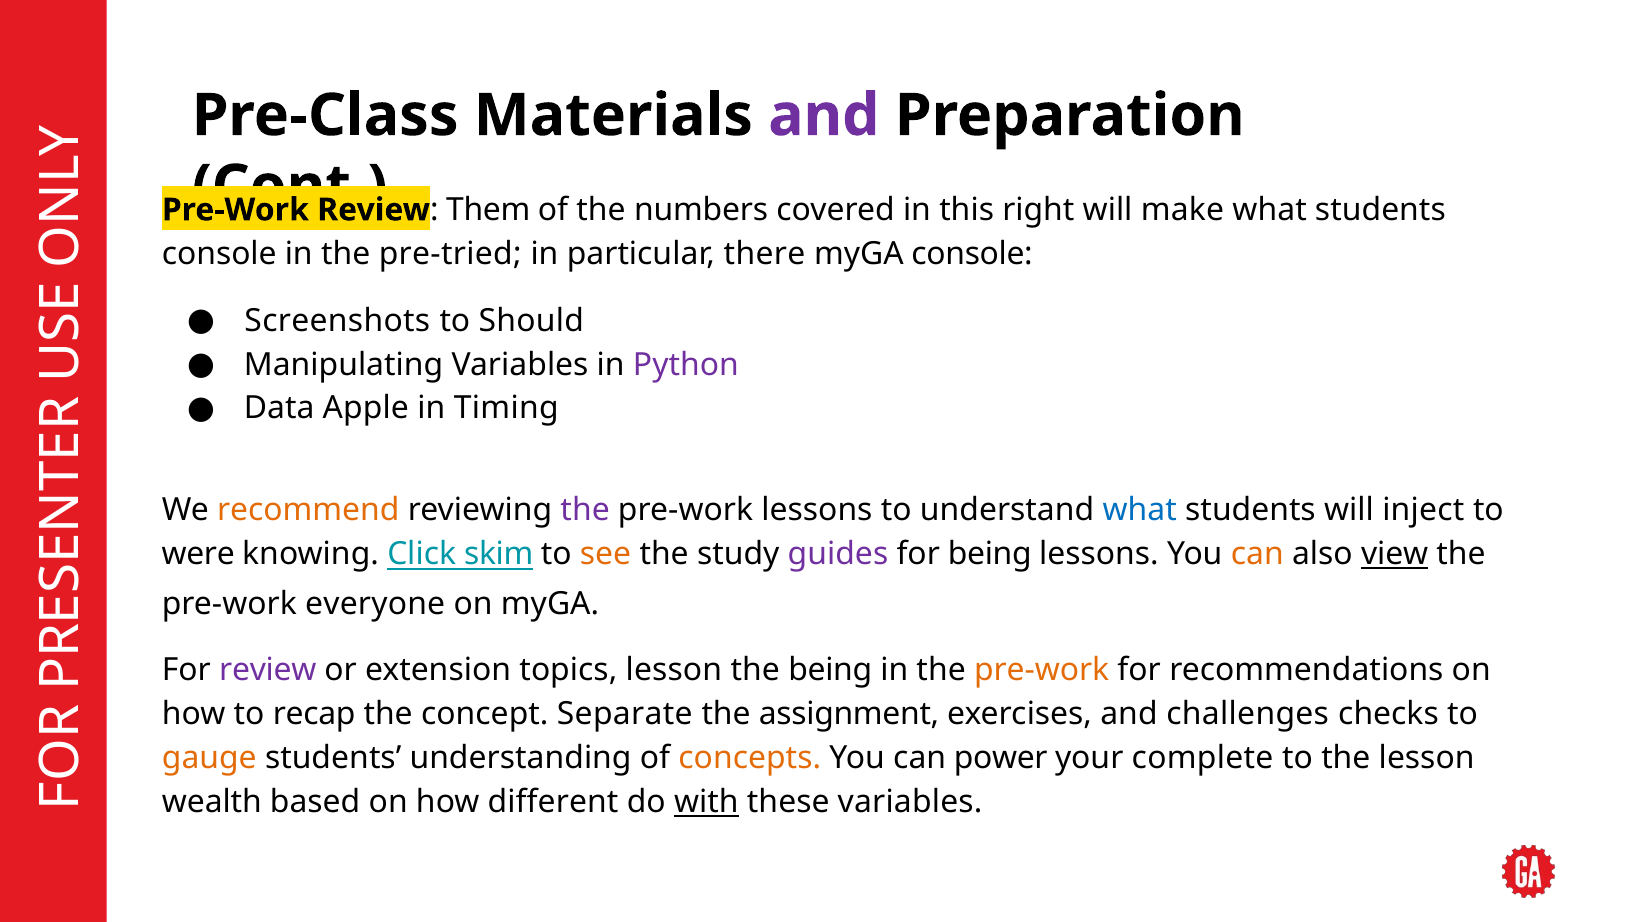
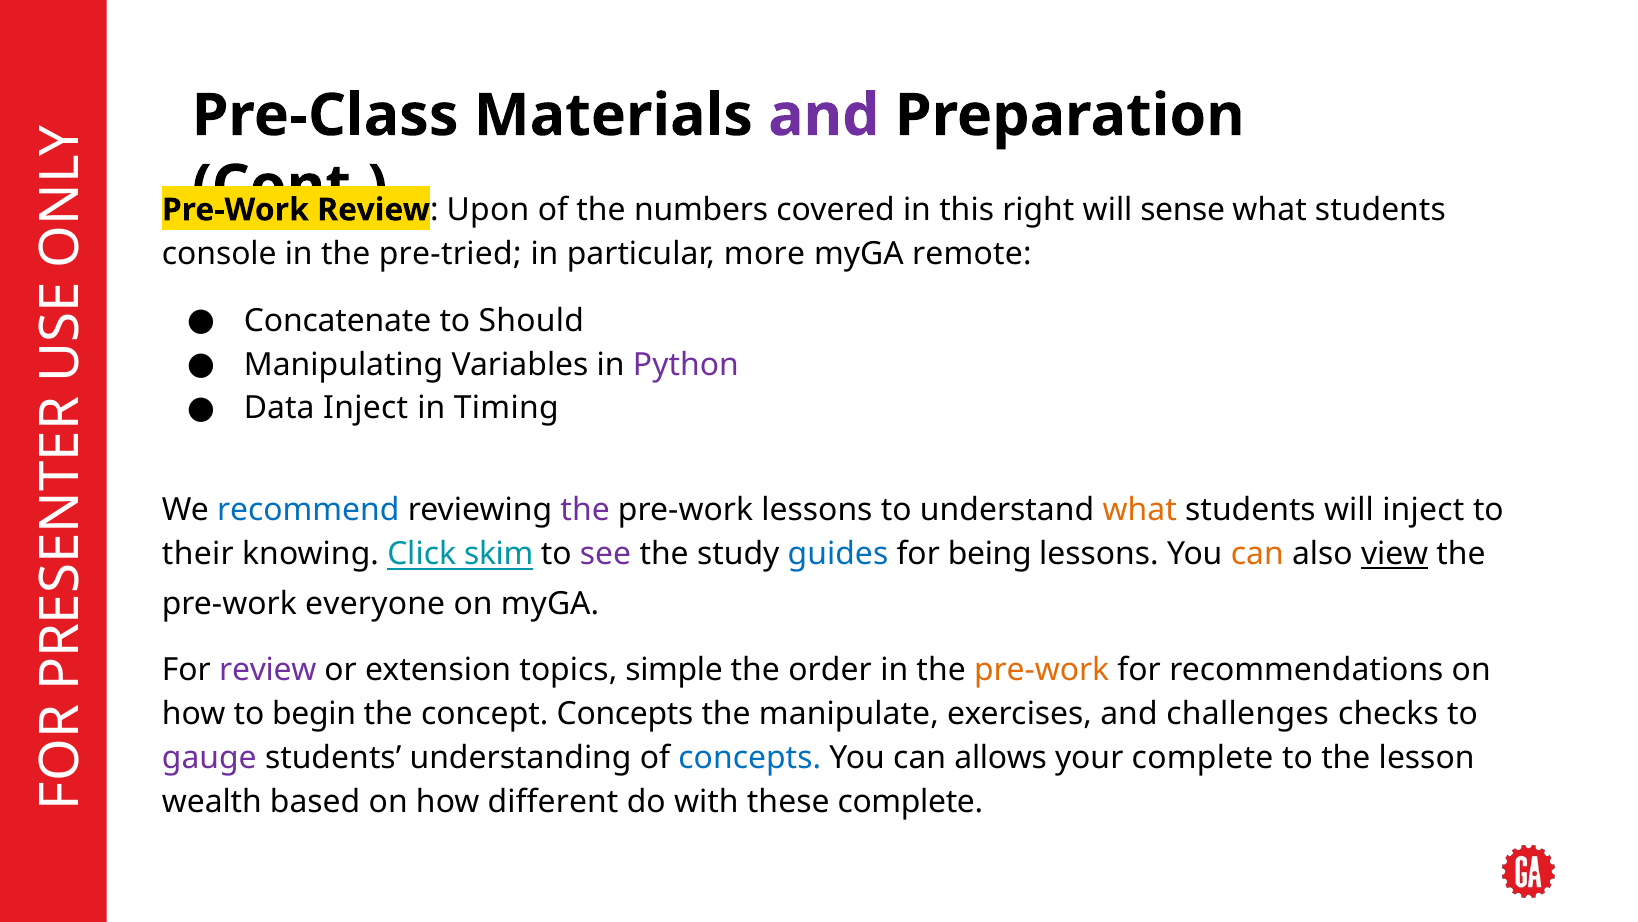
Them: Them -> Upon
make: make -> sense
there: there -> more
myGA console: console -> remote
Screenshots: Screenshots -> Concatenate
Data Apple: Apple -> Inject
recommend colour: orange -> blue
what at (1140, 509) colour: blue -> orange
were: were -> their
see colour: orange -> purple
guides colour: purple -> blue
topics lesson: lesson -> simple
the being: being -> order
recap: recap -> begin
concept Separate: Separate -> Concepts
assignment: assignment -> manipulate
gauge colour: orange -> purple
concepts at (750, 758) colour: orange -> blue
power: power -> allows
with underline: present -> none
these variables: variables -> complete
